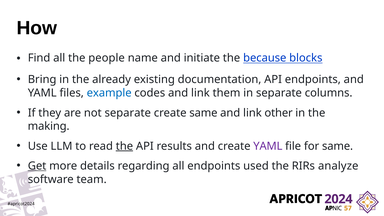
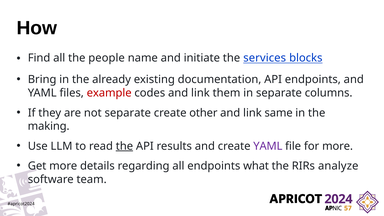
because: because -> services
example colour: blue -> red
create same: same -> other
other: other -> same
for same: same -> more
Get underline: present -> none
used: used -> what
